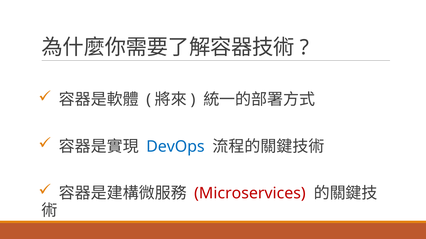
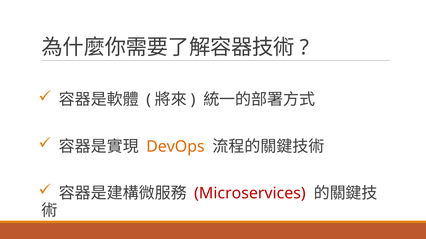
DevOps colour: blue -> orange
